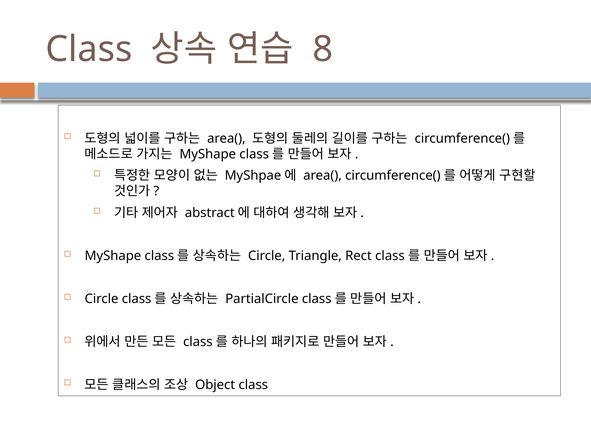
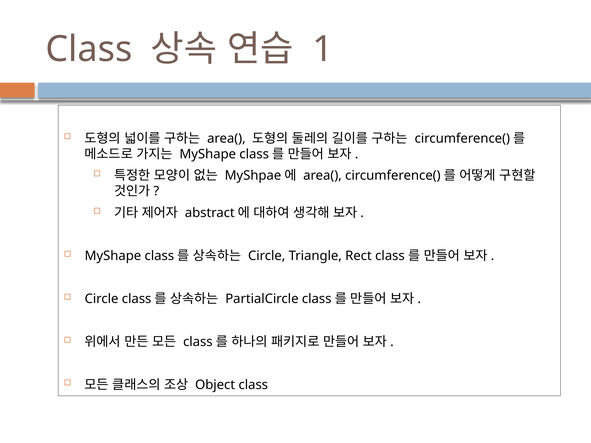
8: 8 -> 1
